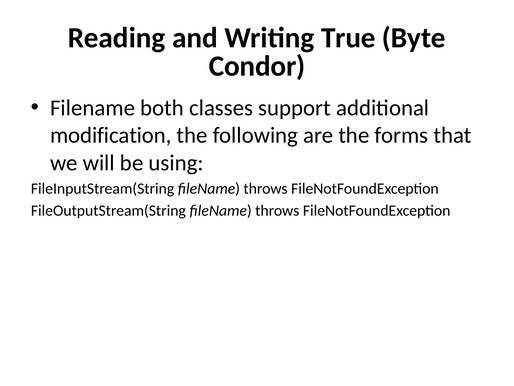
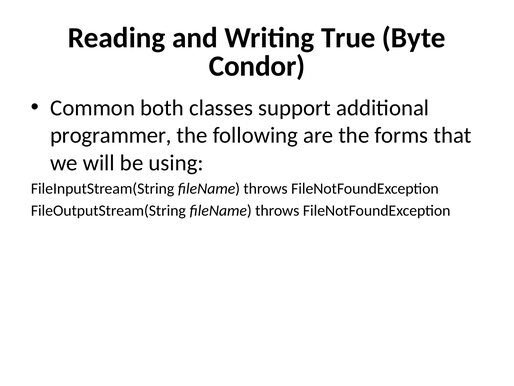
Filename at (93, 108): Filename -> Common
modification: modification -> programmer
